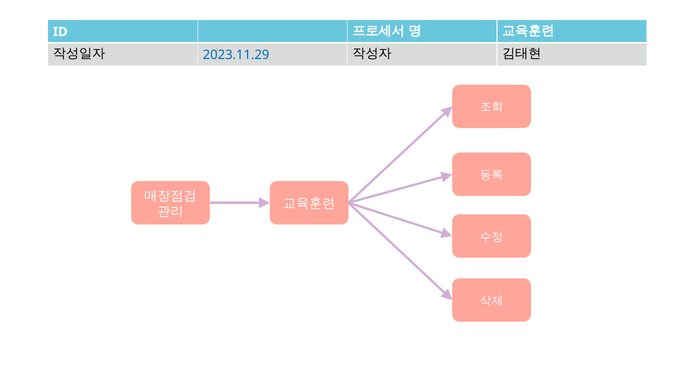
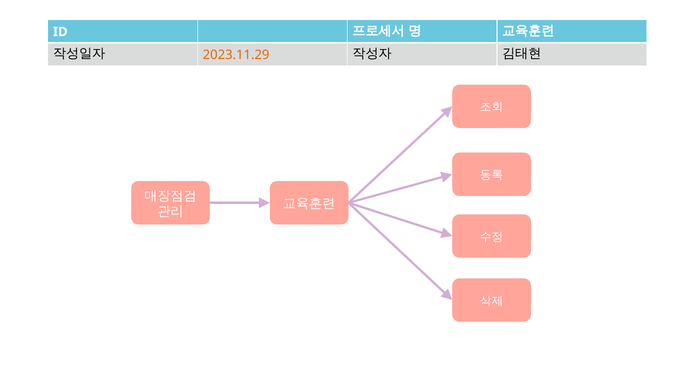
2023.11.29 colour: blue -> orange
